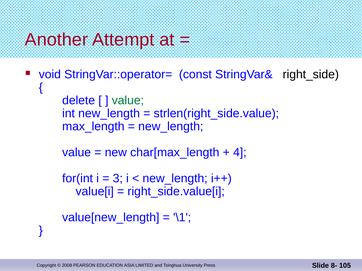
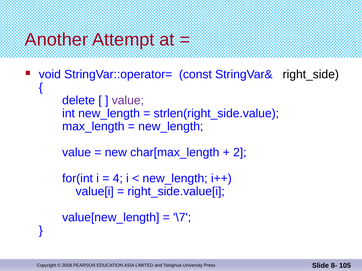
value at (128, 101) colour: green -> purple
4: 4 -> 2
3: 3 -> 4
\1: \1 -> \7
